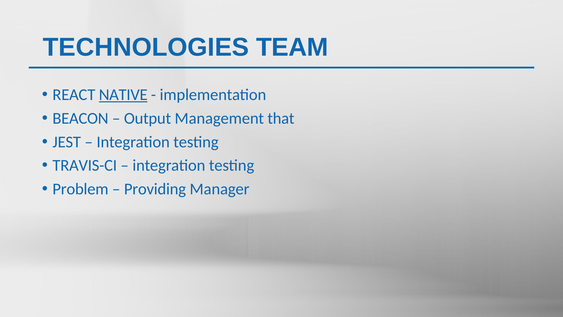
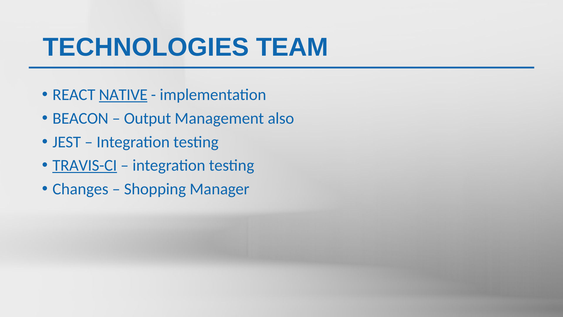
that: that -> also
TRAVIS-CI underline: none -> present
Problem: Problem -> Changes
Providing: Providing -> Shopping
